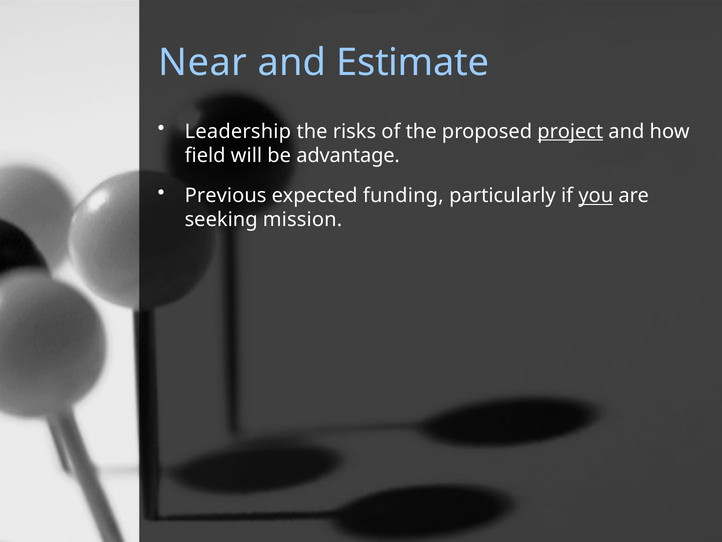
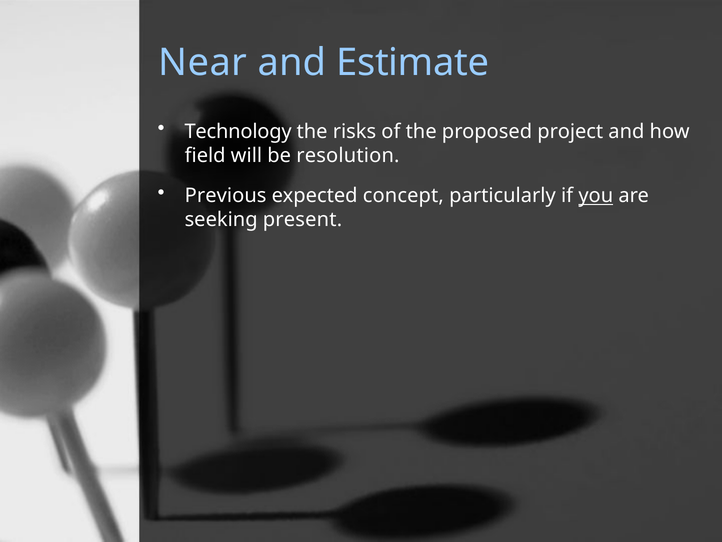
Leadership: Leadership -> Technology
project underline: present -> none
advantage: advantage -> resolution
funding: funding -> concept
mission: mission -> present
